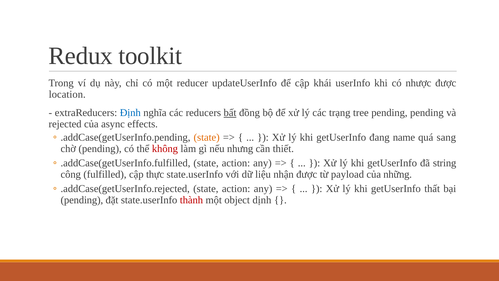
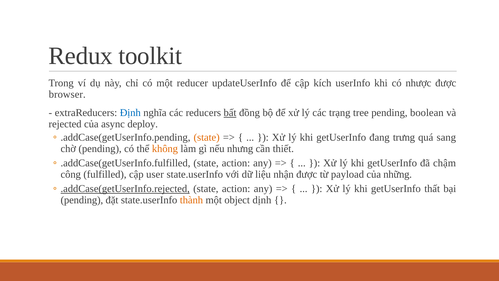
khái: khái -> kích
location: location -> browser
pending pending: pending -> boolean
effects: effects -> deploy
name: name -> trưng
không colour: red -> orange
string: string -> chậm
thực: thực -> user
.addCase(getUserInfo.rejected underline: none -> present
thành colour: red -> orange
